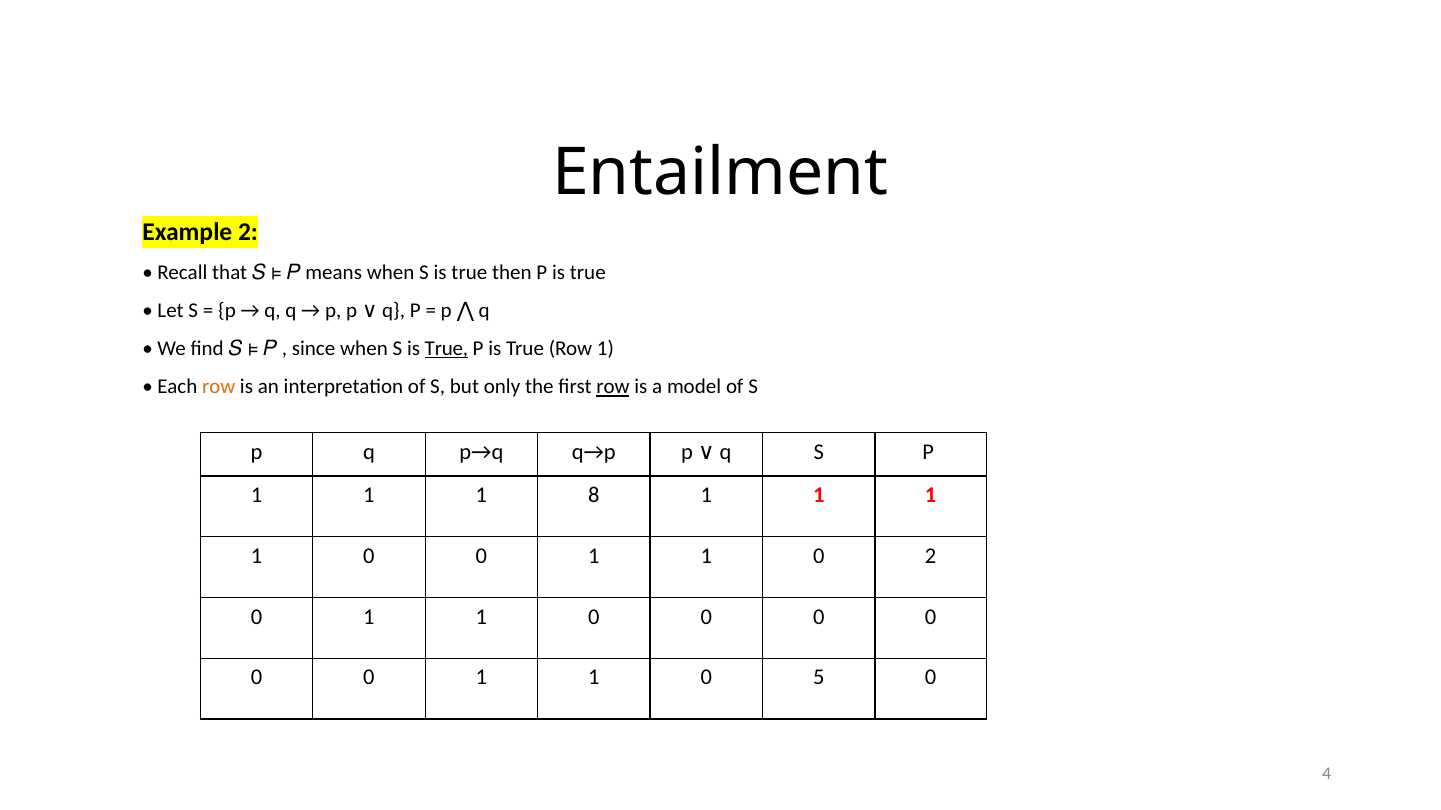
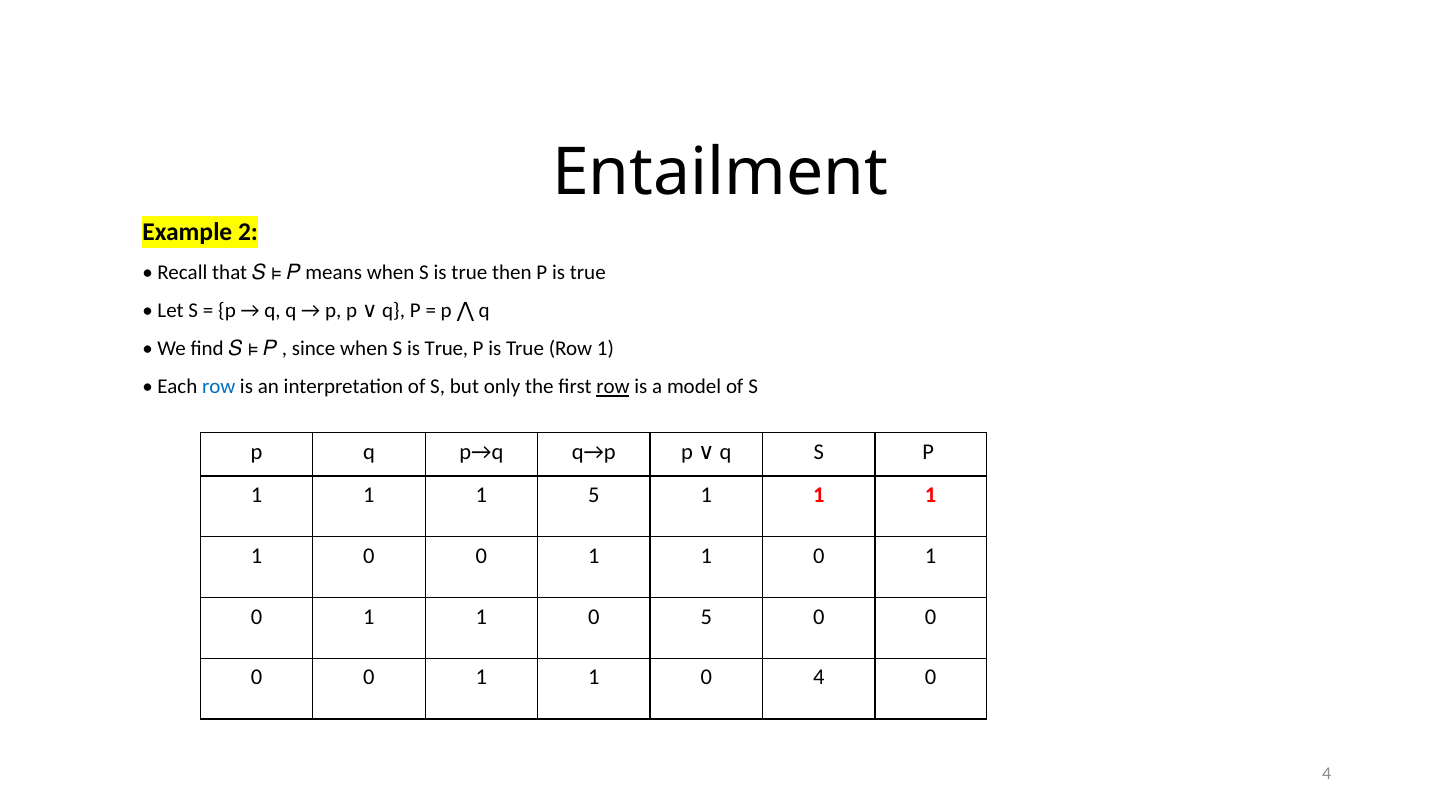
True at (446, 349) underline: present -> none
row at (219, 387) colour: orange -> blue
1 8: 8 -> 5
1 1 0 2: 2 -> 1
0 at (706, 617): 0 -> 5
0 5: 5 -> 4
